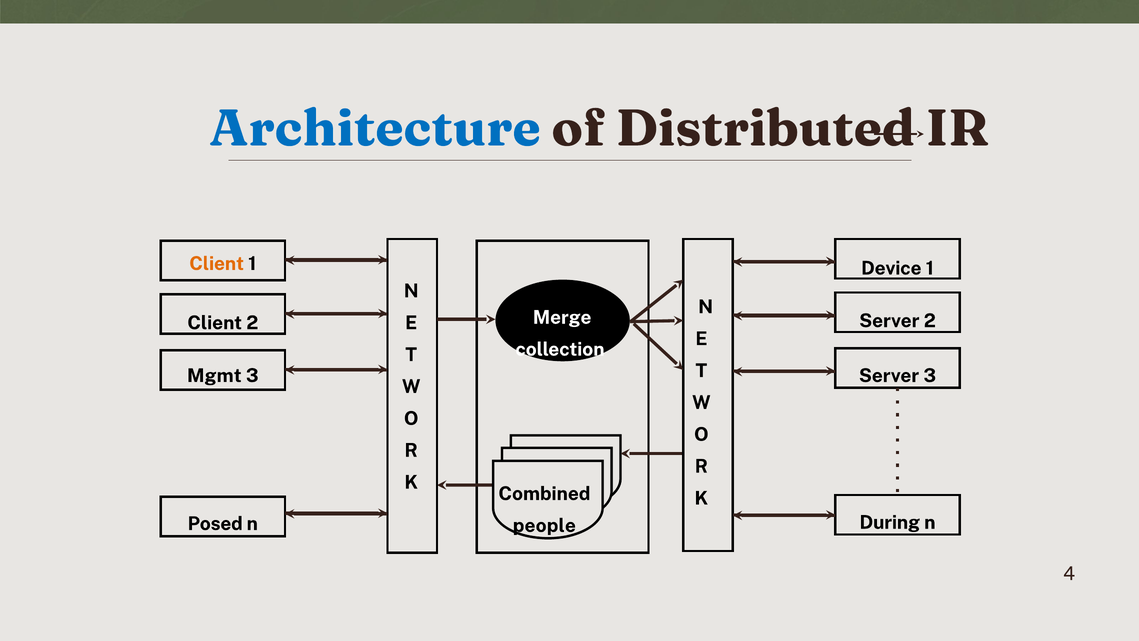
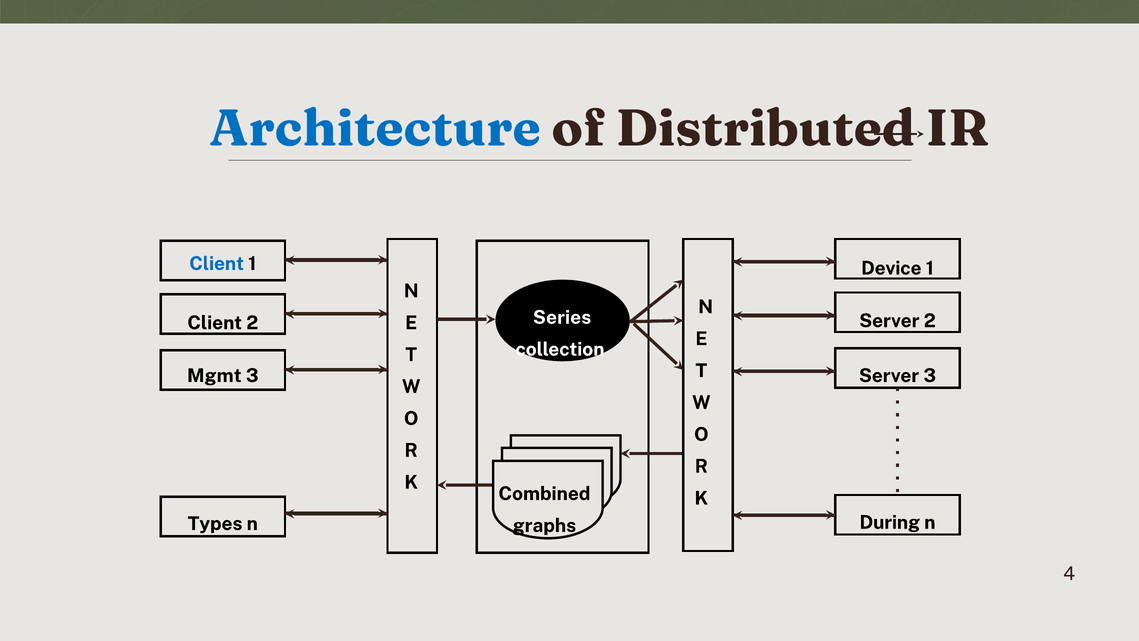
Client at (217, 264) colour: orange -> blue
Merge: Merge -> Series
Posed: Posed -> Types
people: people -> graphs
